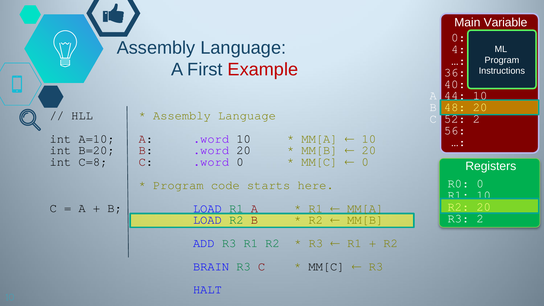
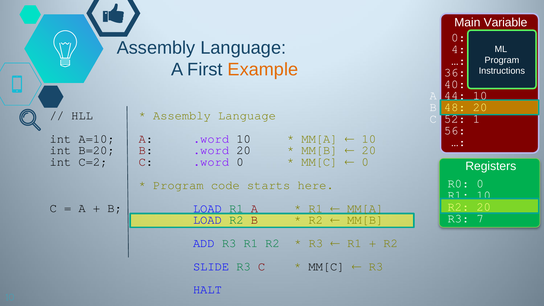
Example colour: red -> orange
52 2: 2 -> 1
C=8: C=8 -> C=2
R3 2: 2 -> 7
BRAIN: BRAIN -> SLIDE
